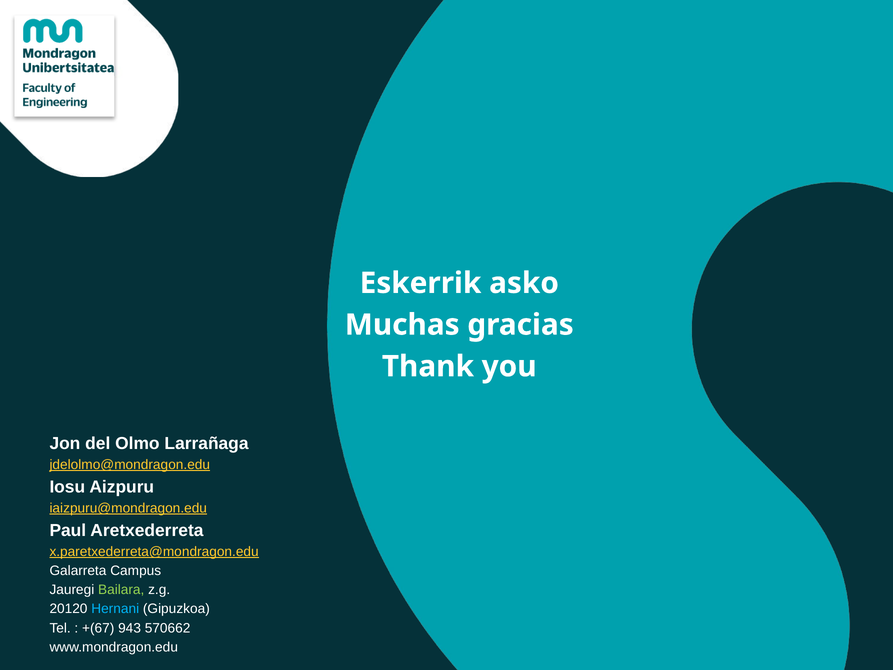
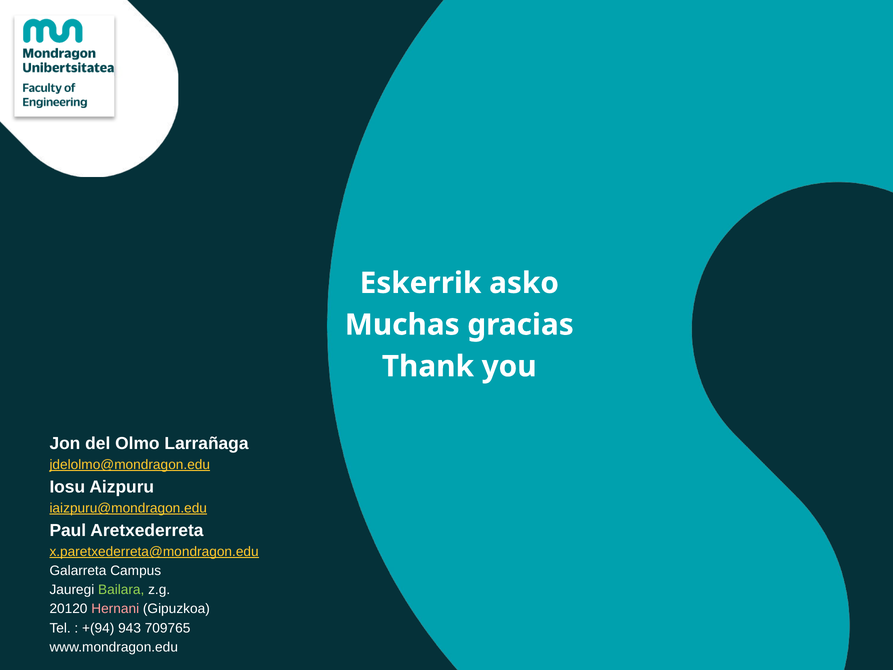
Hernani colour: light blue -> pink
+(67: +(67 -> +(94
570662: 570662 -> 709765
